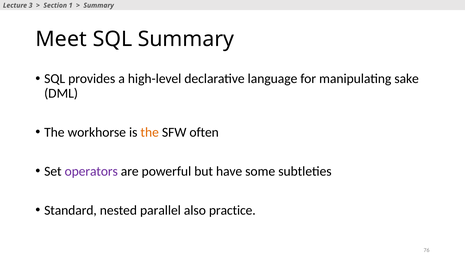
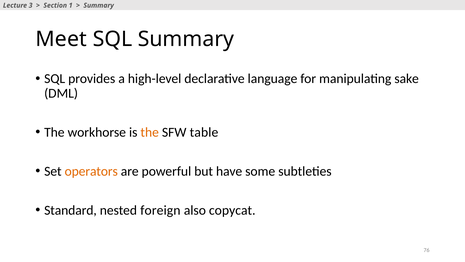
often: often -> table
operators colour: purple -> orange
parallel: parallel -> foreign
practice: practice -> copycat
